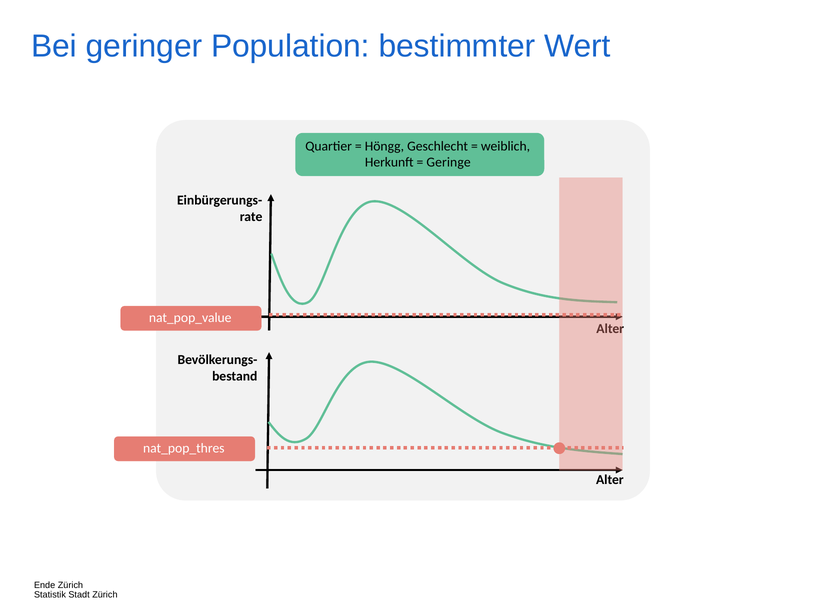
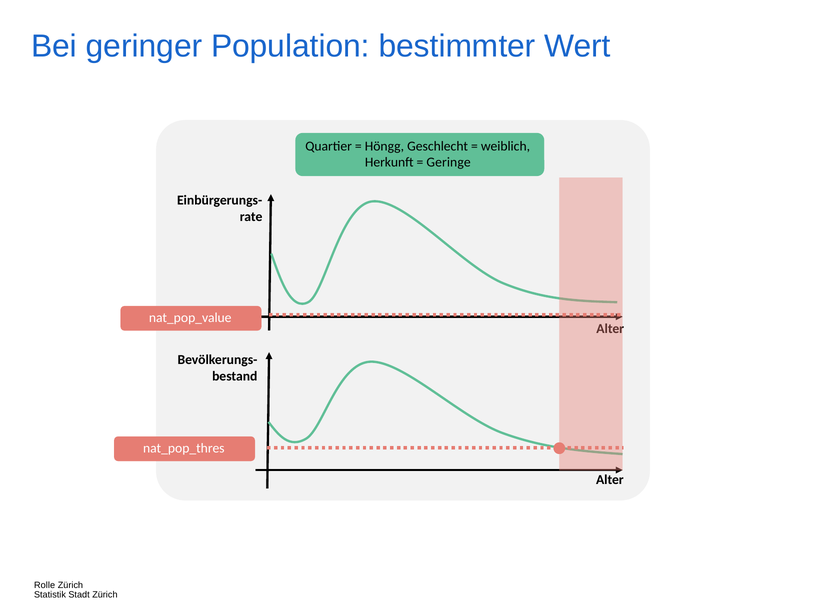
Ende: Ende -> Rolle
